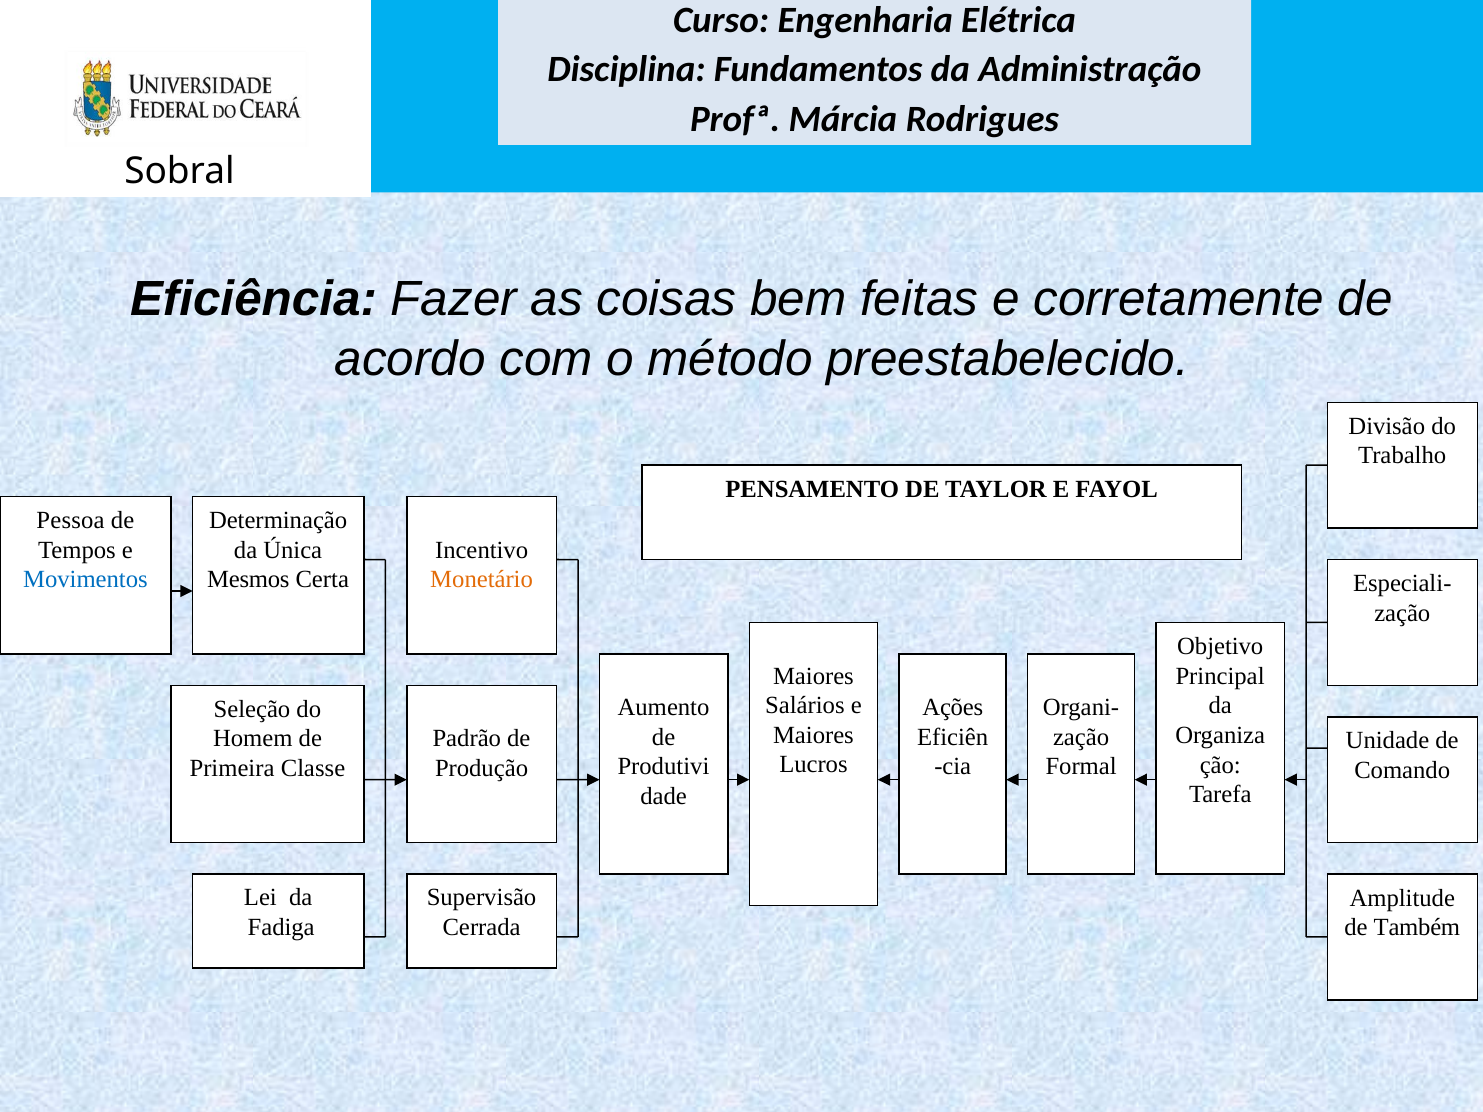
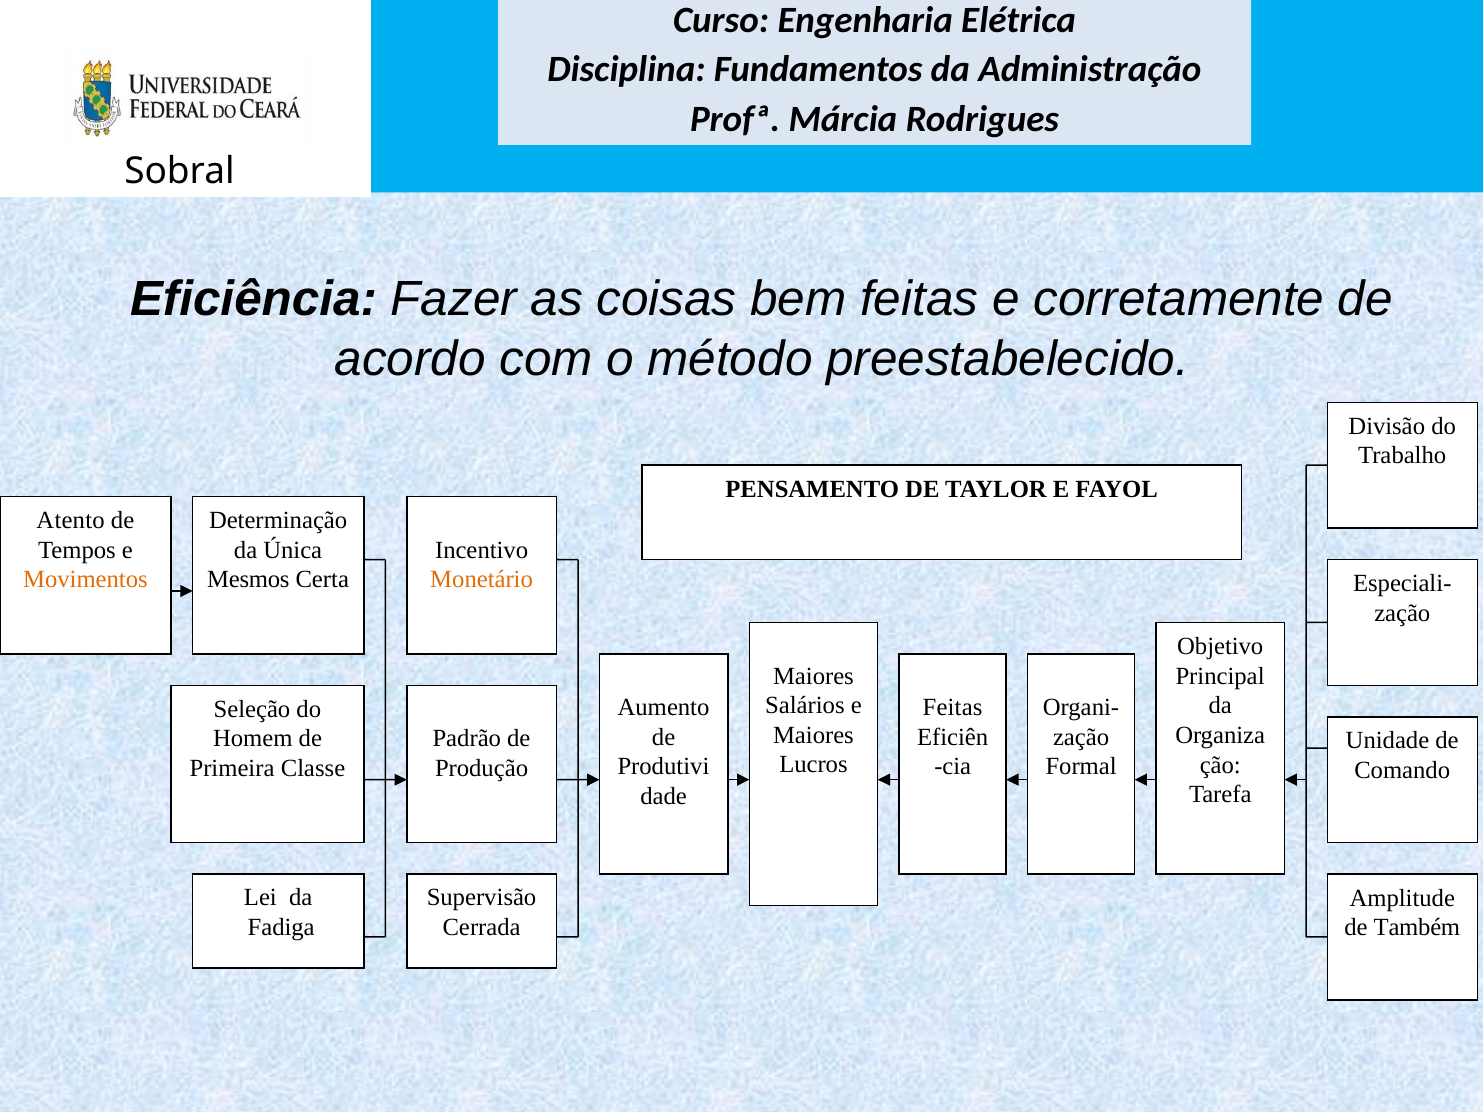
Pessoa: Pessoa -> Atento
Movimentos colour: blue -> orange
Ações at (953, 708): Ações -> Feitas
